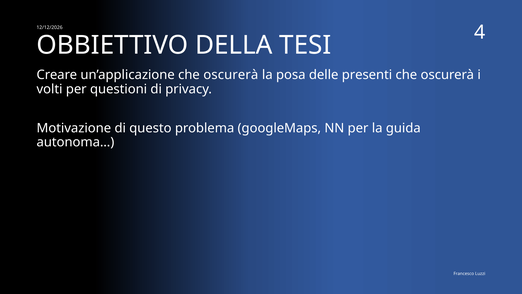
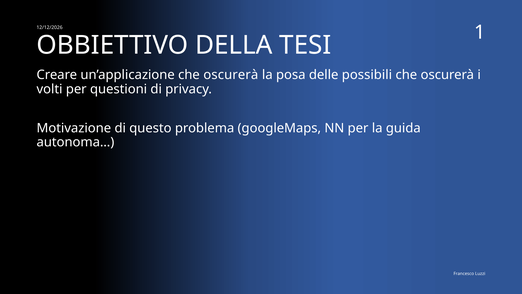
4: 4 -> 1
presenti: presenti -> possibili
